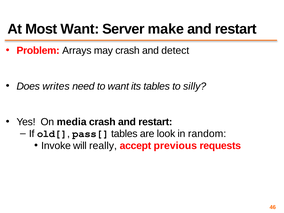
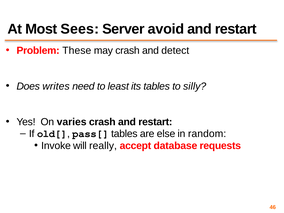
Most Want: Want -> Sees
make: make -> avoid
Arrays: Arrays -> These
to want: want -> least
media: media -> varies
look: look -> else
previous: previous -> database
